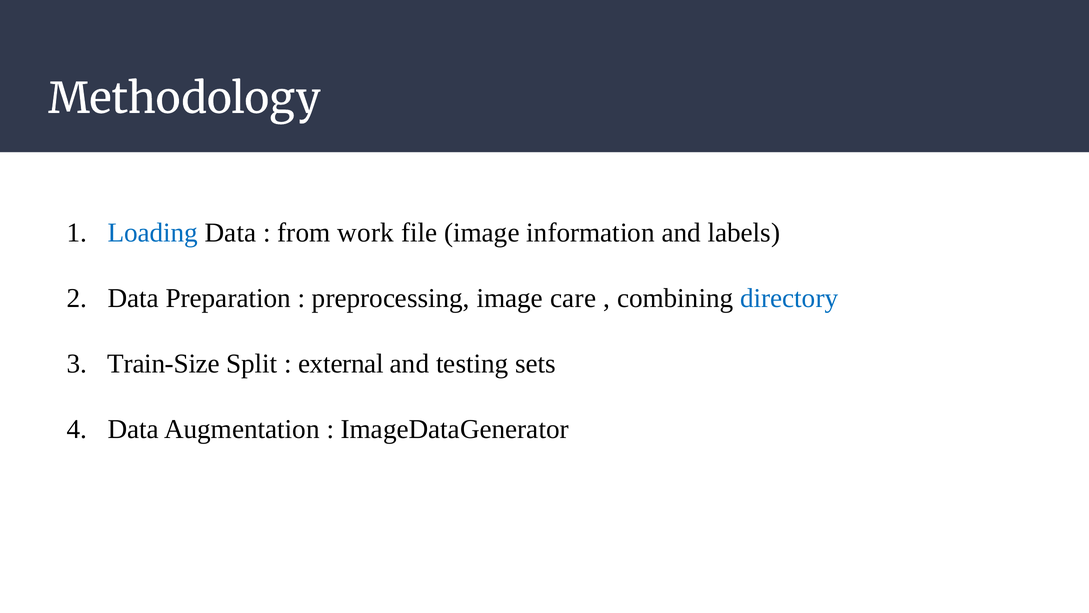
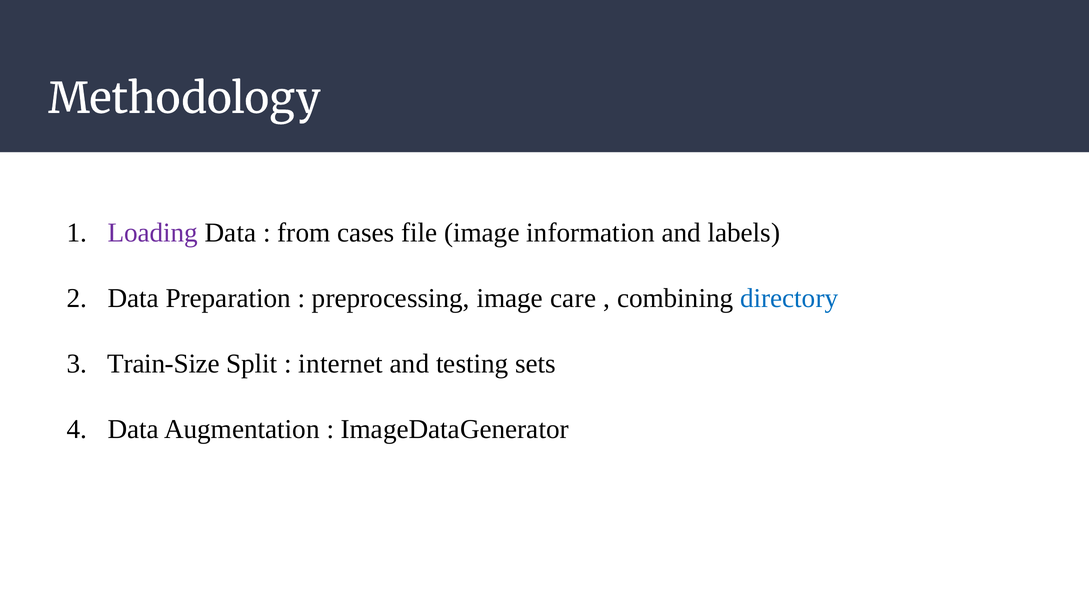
Loading colour: blue -> purple
work: work -> cases
external: external -> internet
